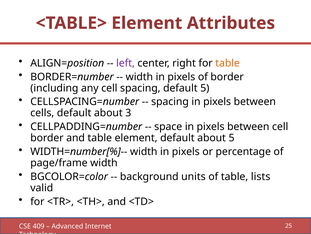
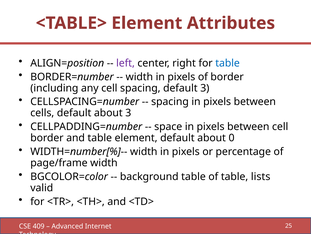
table at (228, 63) colour: orange -> blue
default 5: 5 -> 3
about 5: 5 -> 0
background units: units -> table
